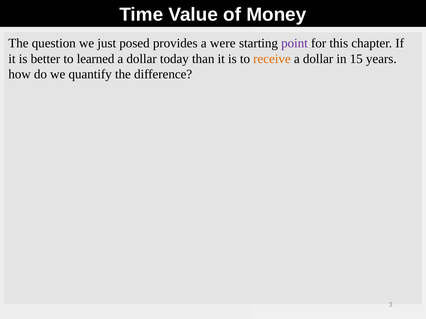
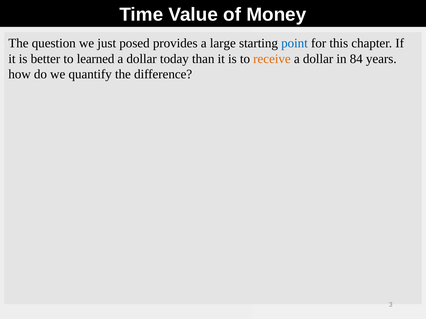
were: were -> large
point colour: purple -> blue
15: 15 -> 84
